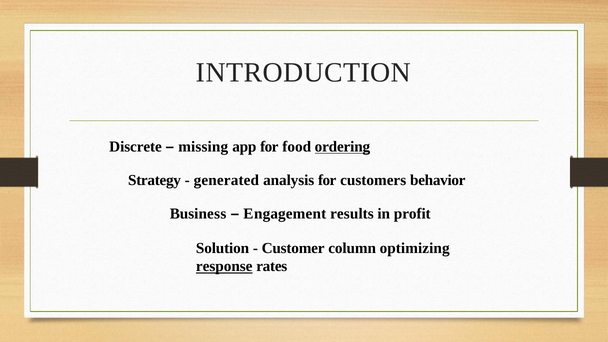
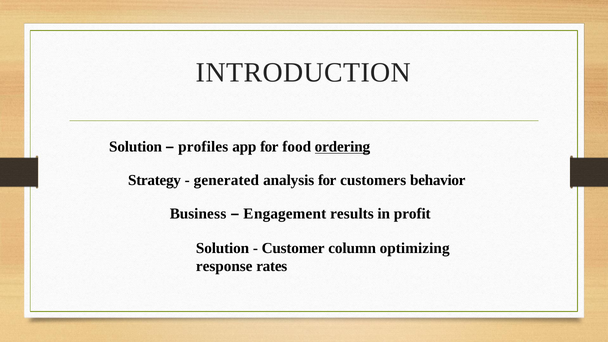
Discrete at (136, 147): Discrete -> Solution
missing: missing -> profiles
response underline: present -> none
